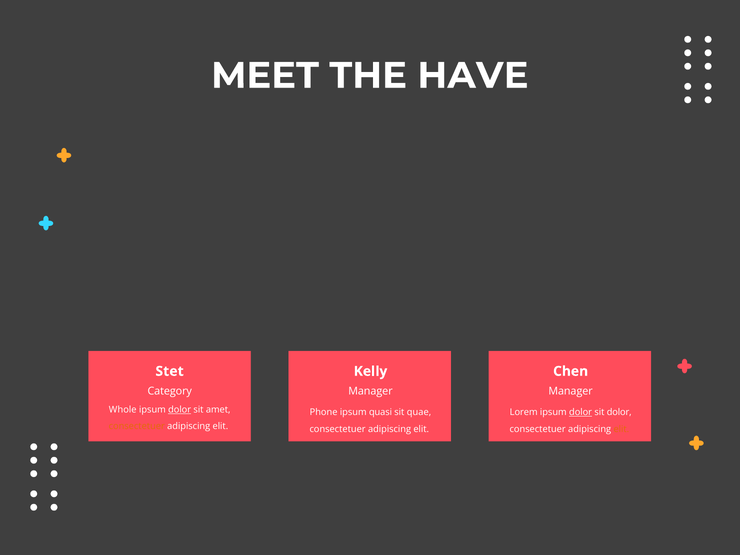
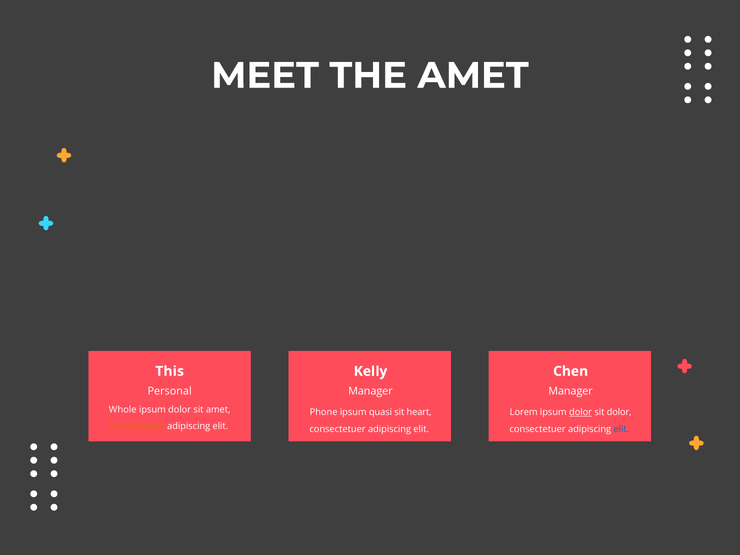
THE HAVE: HAVE -> AMET
Stet: Stet -> This
Category: Category -> Personal
dolor at (180, 410) underline: present -> none
quae: quae -> heart
elit at (621, 429) colour: orange -> blue
